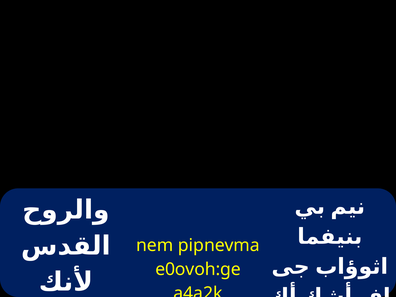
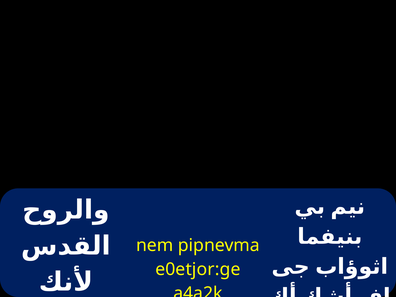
e0ovoh:ge: e0ovoh:ge -> e0etjor:ge
